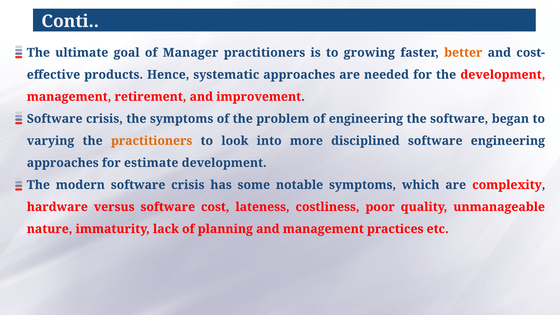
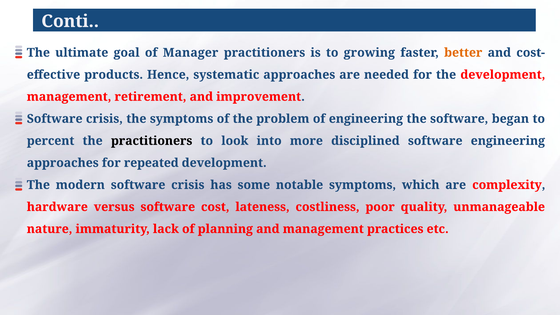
varying: varying -> percent
practitioners at (152, 141) colour: orange -> black
estimate: estimate -> repeated
